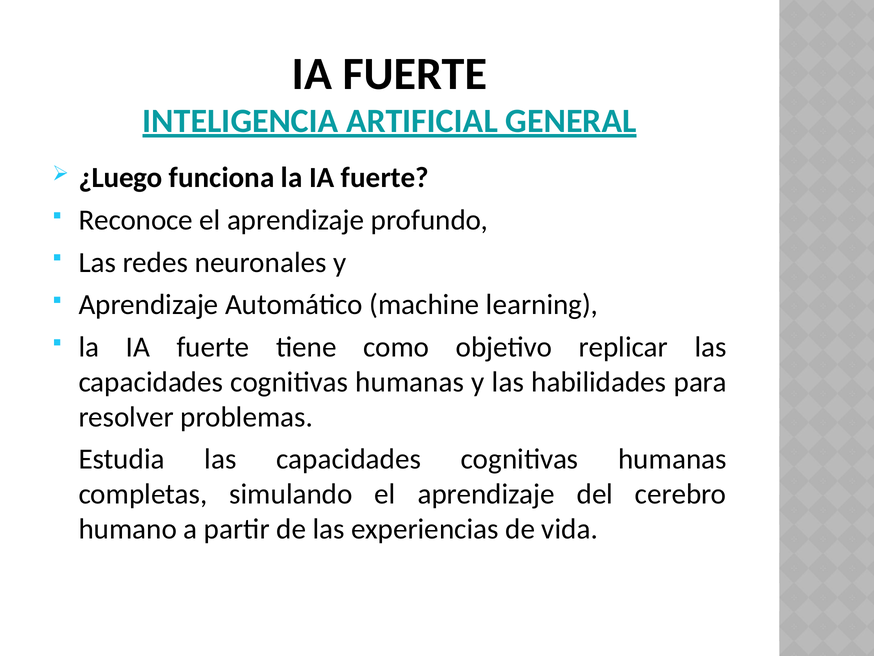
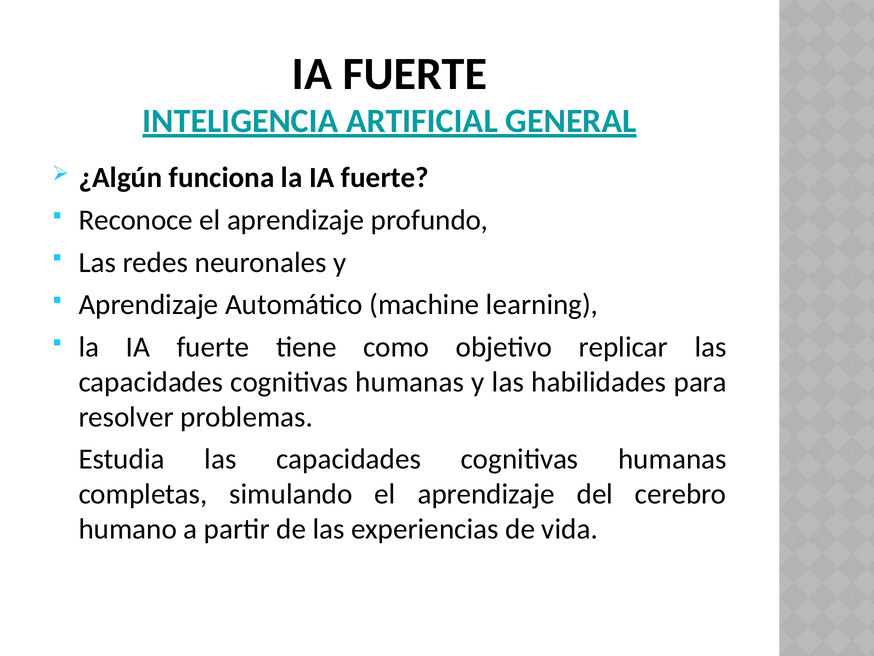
¿Luego: ¿Luego -> ¿Algún
